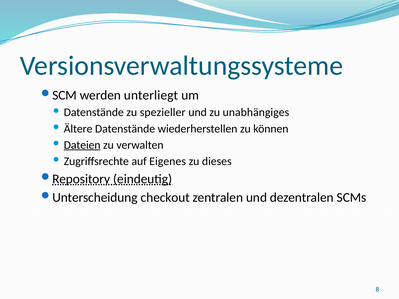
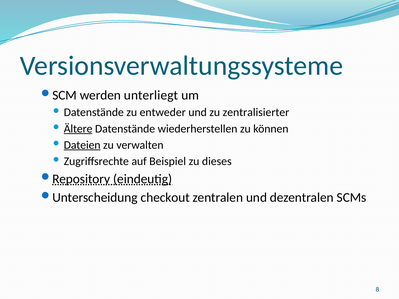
spezieller: spezieller -> entweder
unabhängiges: unabhängiges -> zentralisierter
Ältere underline: none -> present
Eigenes: Eigenes -> Beispiel
